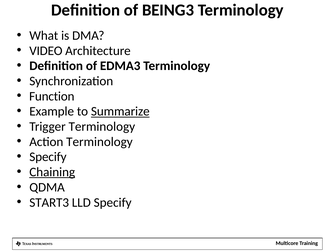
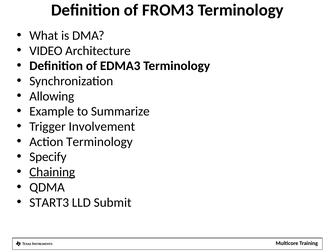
BEING3: BEING3 -> FROM3
Function: Function -> Allowing
Summarize underline: present -> none
Trigger Terminology: Terminology -> Involvement
LLD Specify: Specify -> Submit
